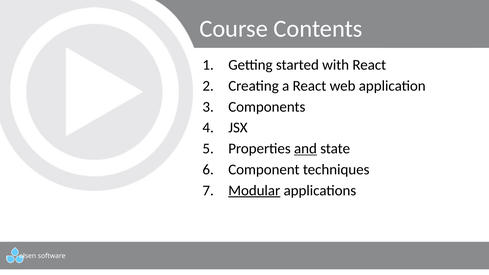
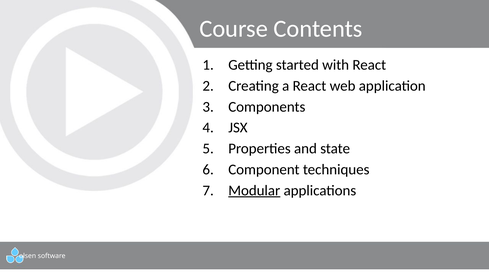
and underline: present -> none
